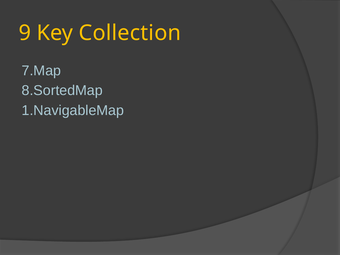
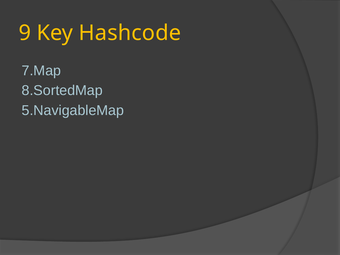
Collection: Collection -> Hashcode
1.NavigableMap: 1.NavigableMap -> 5.NavigableMap
